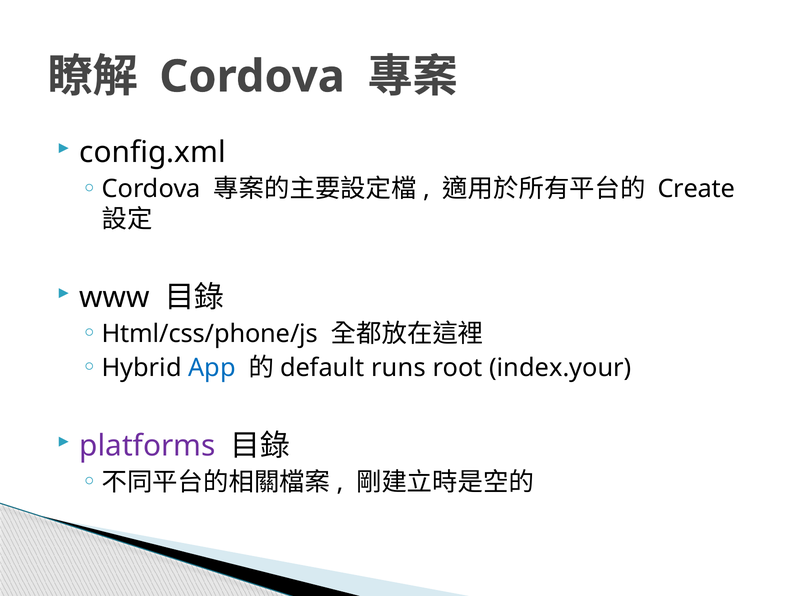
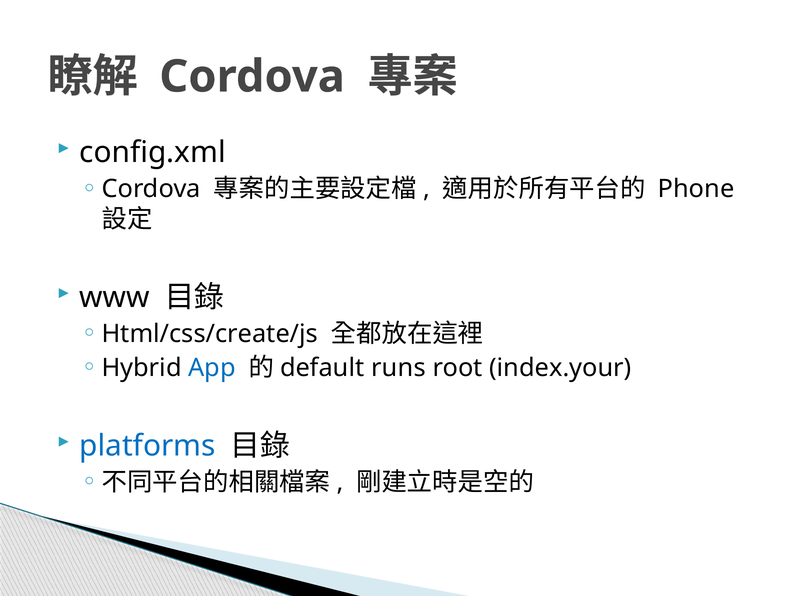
Create: Create -> Phone
Html/css/phone/js: Html/css/phone/js -> Html/css/create/js
platforms colour: purple -> blue
